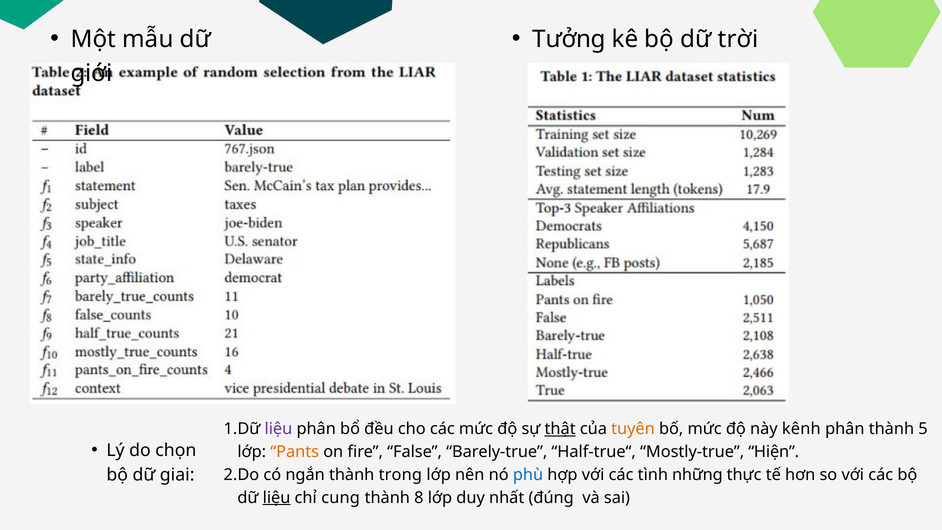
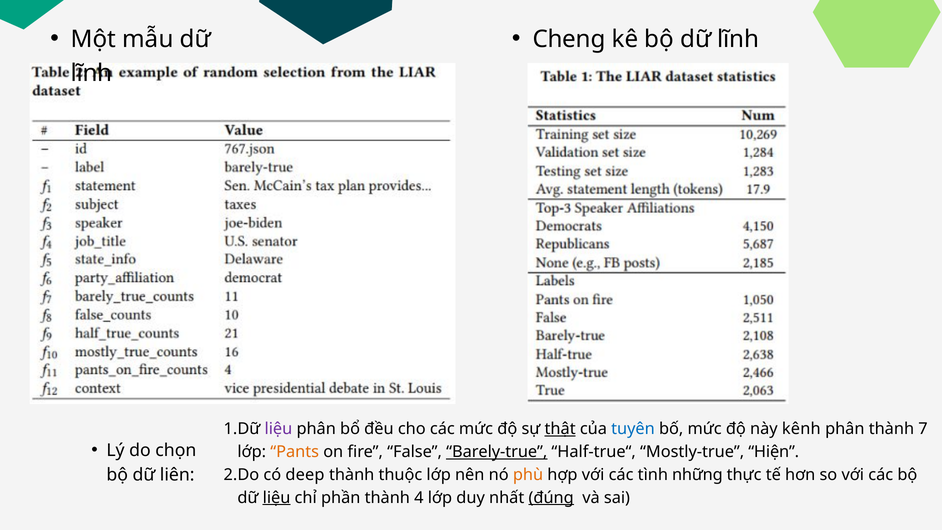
Tưởng: Tưởng -> Cheng
bộ dữ trời: trời -> lĩnh
giới at (92, 73): giới -> lĩnh
tuyên colour: orange -> blue
5: 5 -> 7
Barely-true underline: none -> present
giai: giai -> liên
ngắn: ngắn -> deep
trong: trong -> thuộc
phù colour: blue -> orange
cung: cung -> phần
8: 8 -> 4
đúng underline: none -> present
